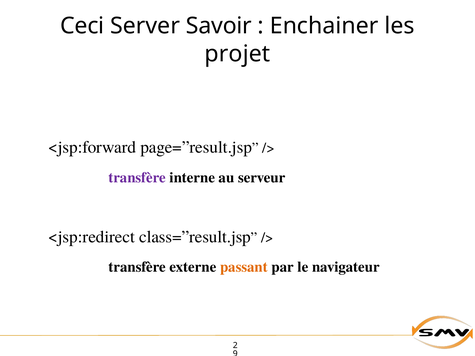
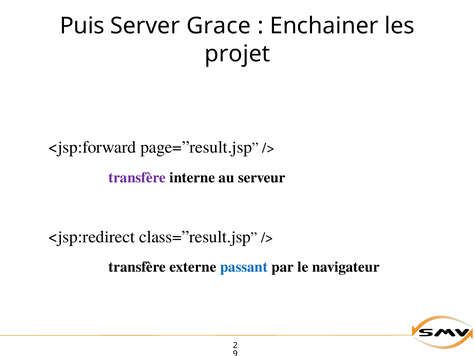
Ceci: Ceci -> Puis
Savoir: Savoir -> Grace
passant colour: orange -> blue
